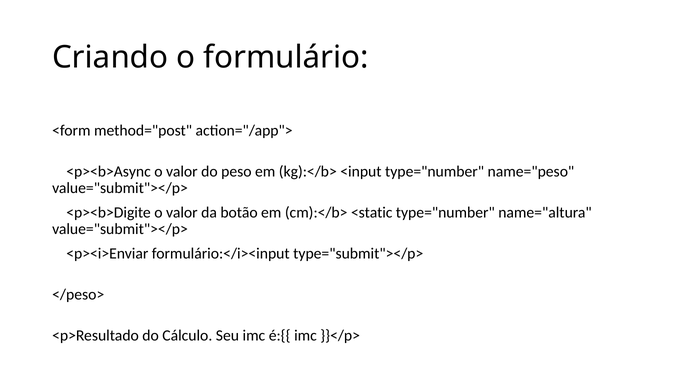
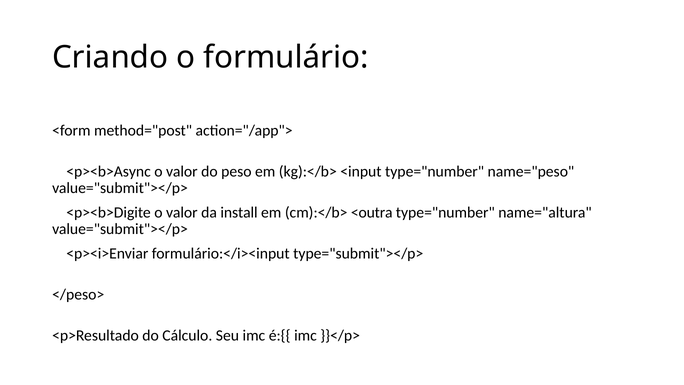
botão: botão -> install
<static: <static -> <outra
